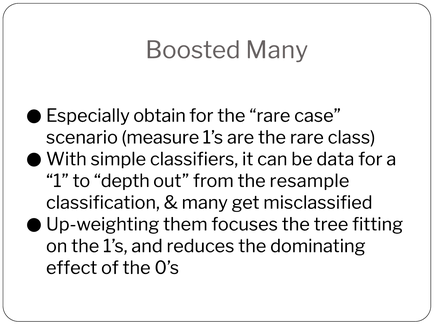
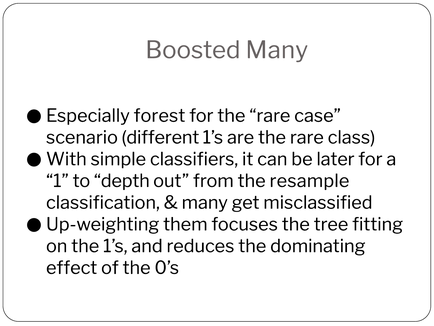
obtain: obtain -> forest
measure: measure -> different
data: data -> later
